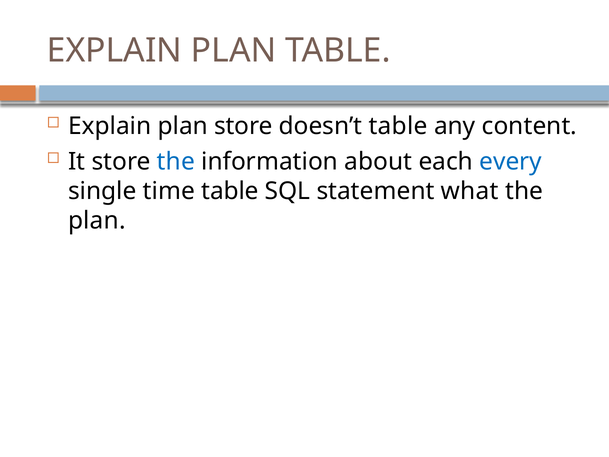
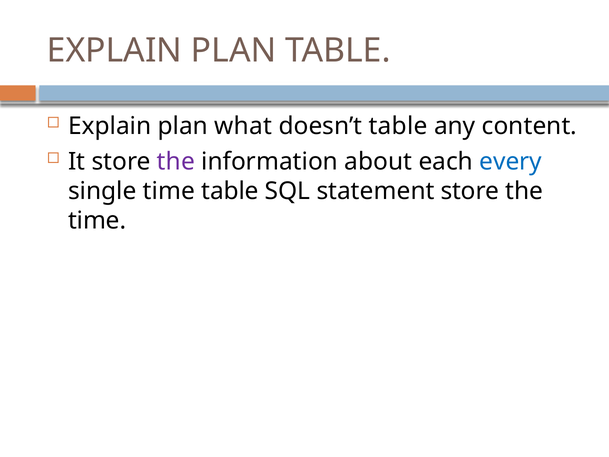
plan store: store -> what
the at (176, 161) colour: blue -> purple
statement what: what -> store
plan at (97, 220): plan -> time
